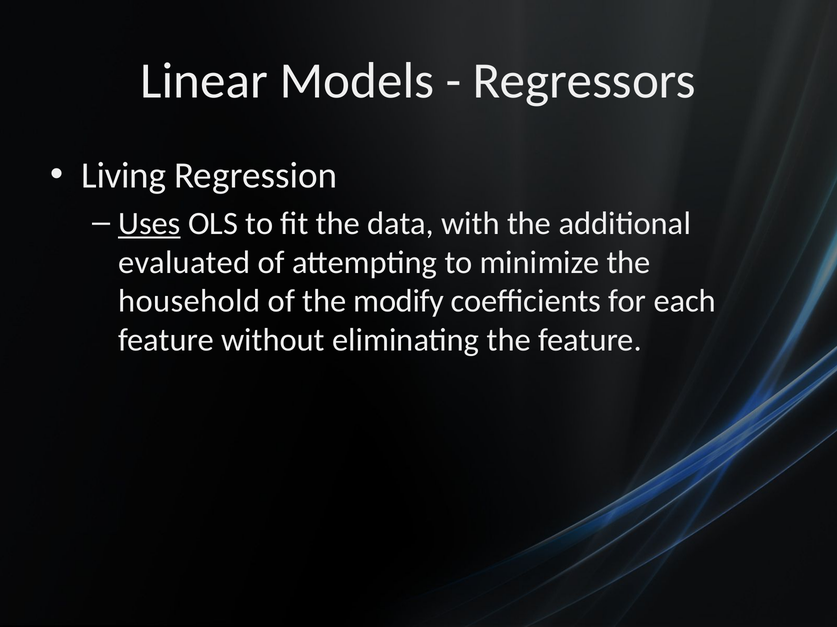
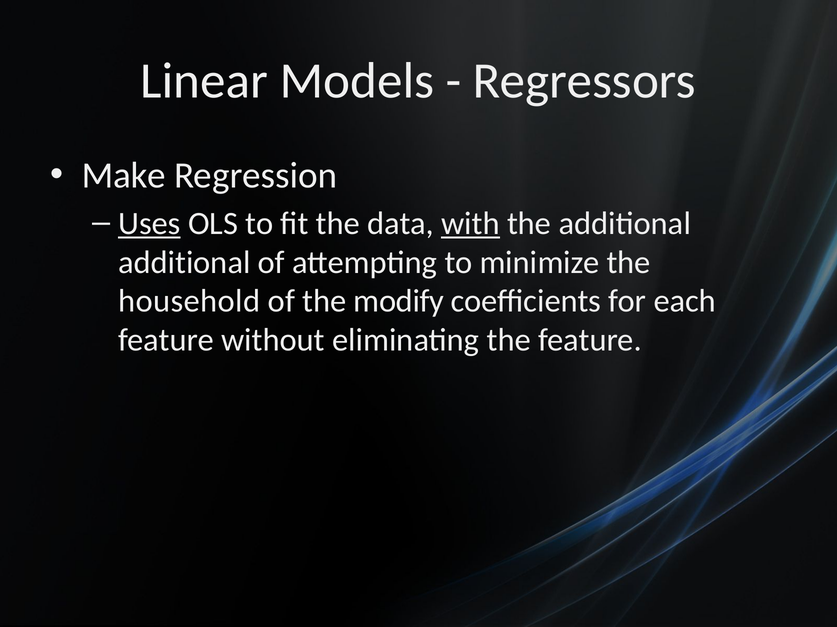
Living: Living -> Make
with underline: none -> present
evaluated at (184, 263): evaluated -> additional
